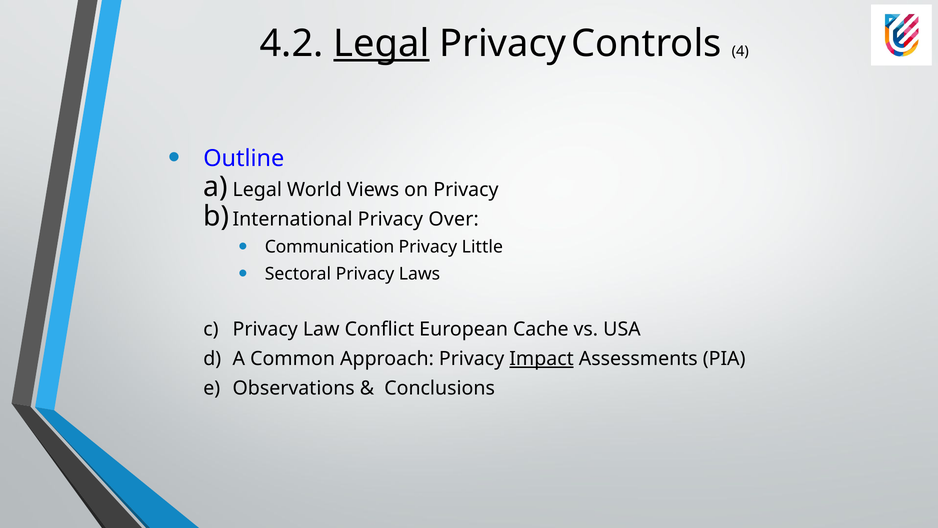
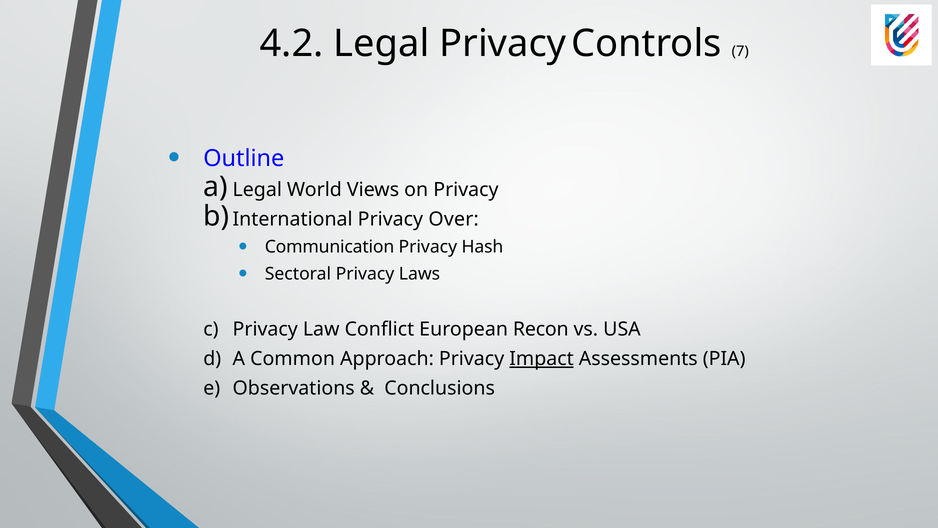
Legal at (381, 44) underline: present -> none
4: 4 -> 7
Little: Little -> Hash
Cache: Cache -> Recon
